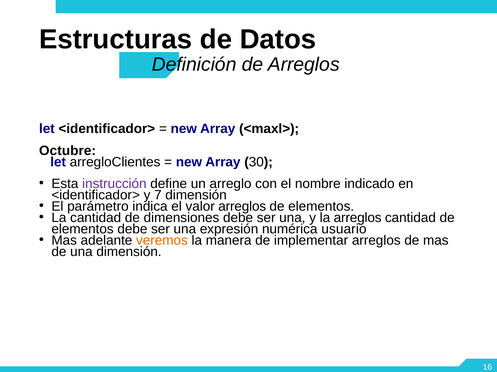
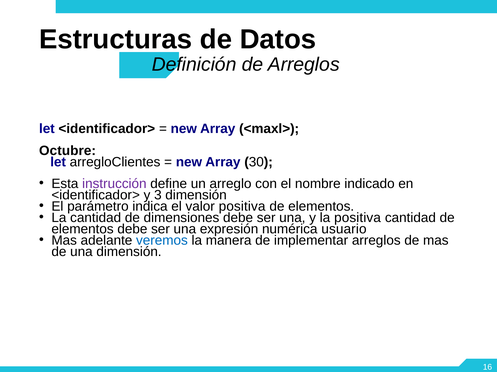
7: 7 -> 3
valor arreglos: arreglos -> positiva
la arreglos: arreglos -> positiva
veremos colour: orange -> blue
